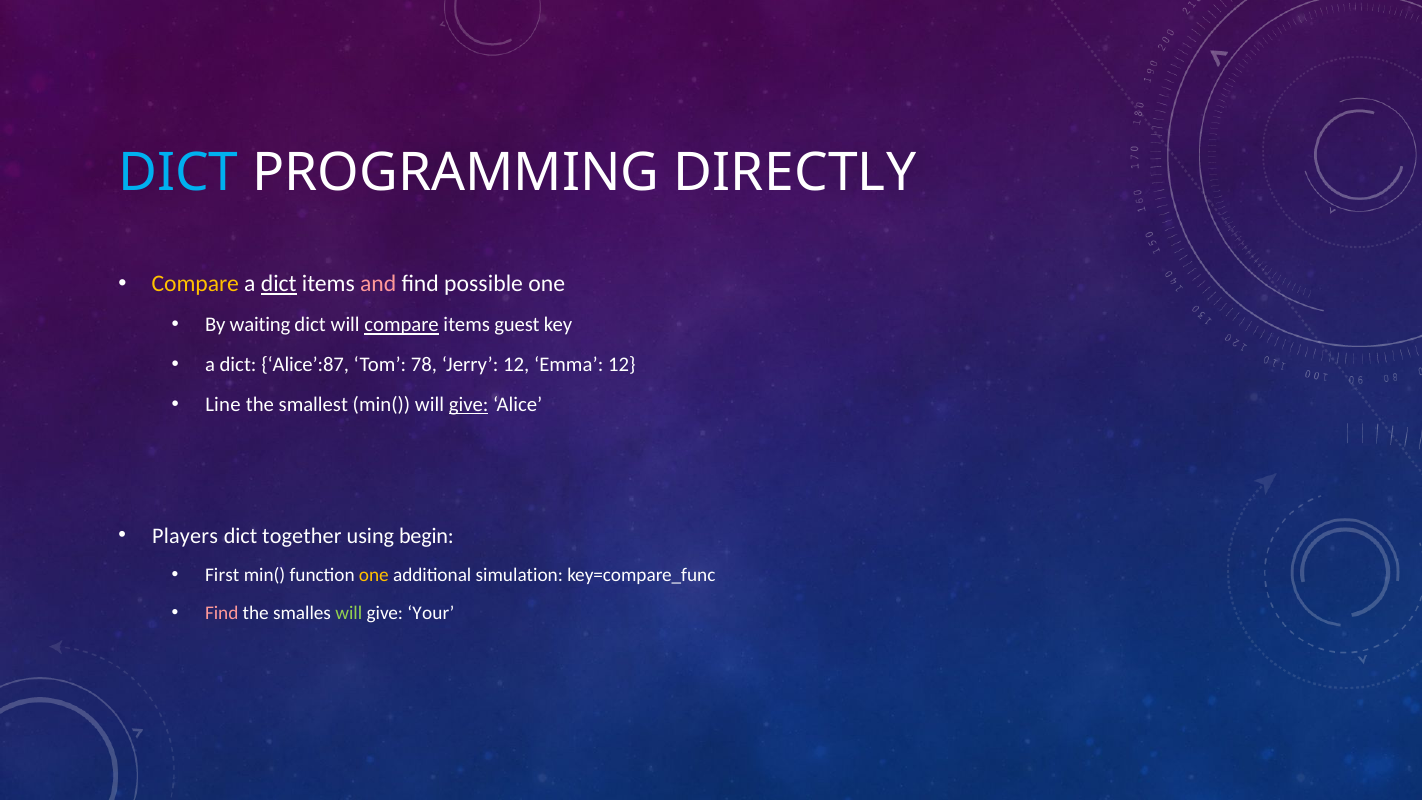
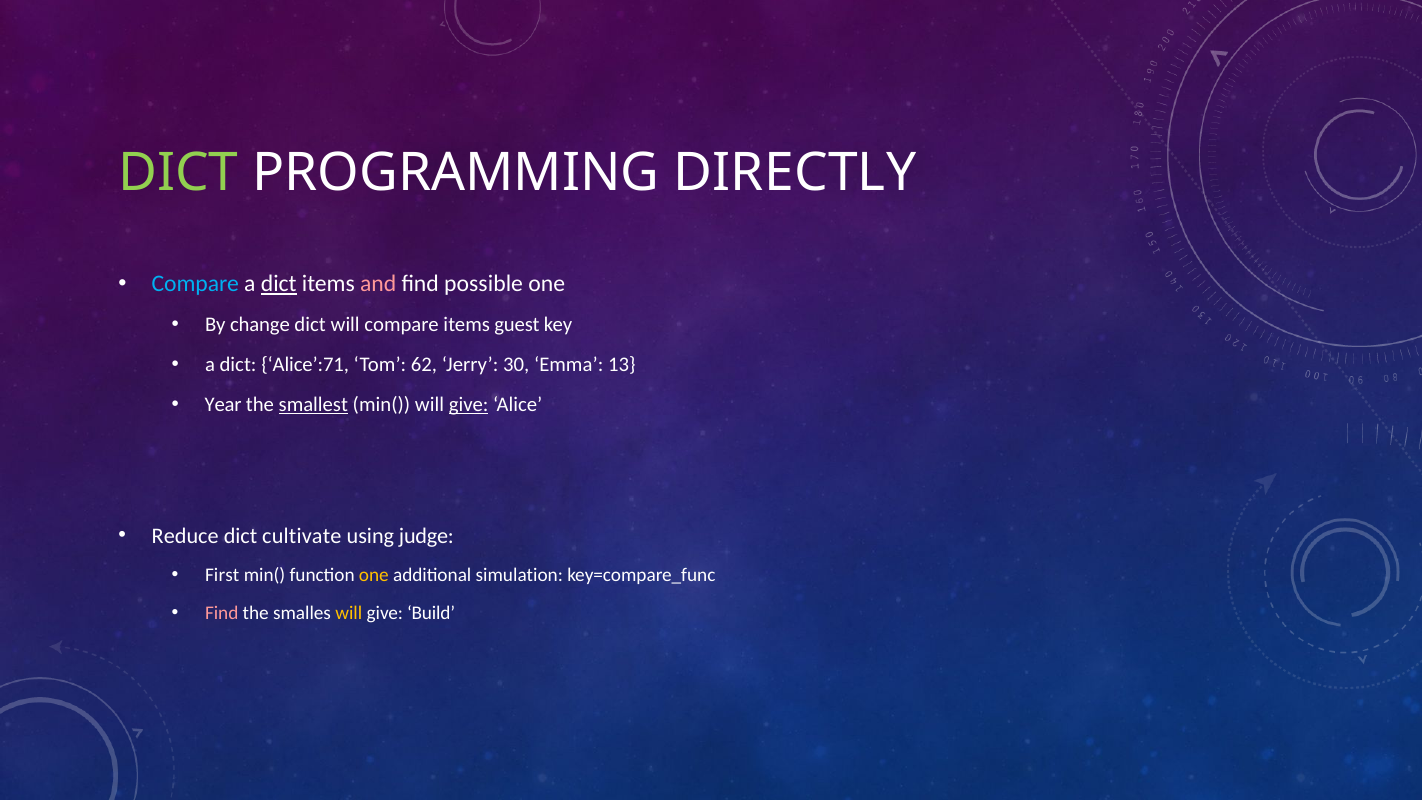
DICT at (179, 173) colour: light blue -> light green
Compare at (195, 284) colour: yellow -> light blue
waiting: waiting -> change
compare at (402, 325) underline: present -> none
Alice’:87: Alice’:87 -> Alice’:71
78: 78 -> 62
Jerry 12: 12 -> 30
Emma 12: 12 -> 13
Line: Line -> Year
smallest underline: none -> present
Players: Players -> Reduce
together: together -> cultivate
begin: begin -> judge
will at (349, 613) colour: light green -> yellow
Your: Your -> Build
